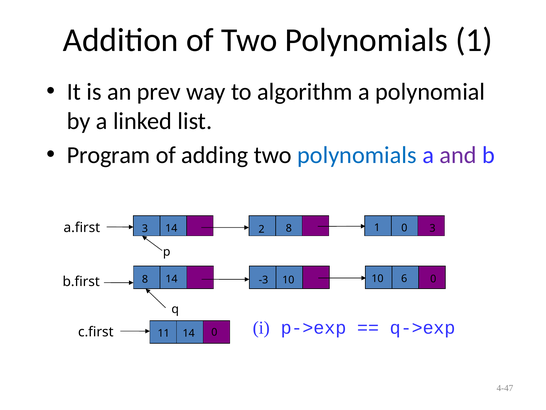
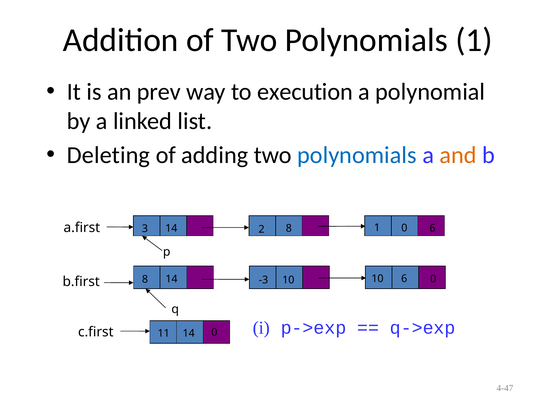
algorithm: algorithm -> execution
Program: Program -> Deleting
and colour: purple -> orange
0 3: 3 -> 6
